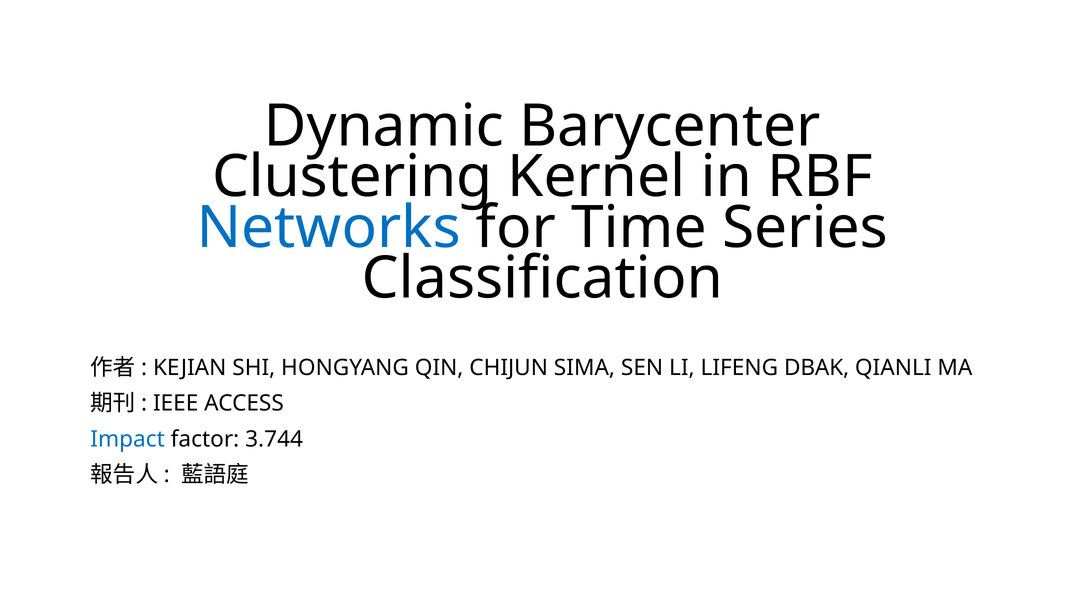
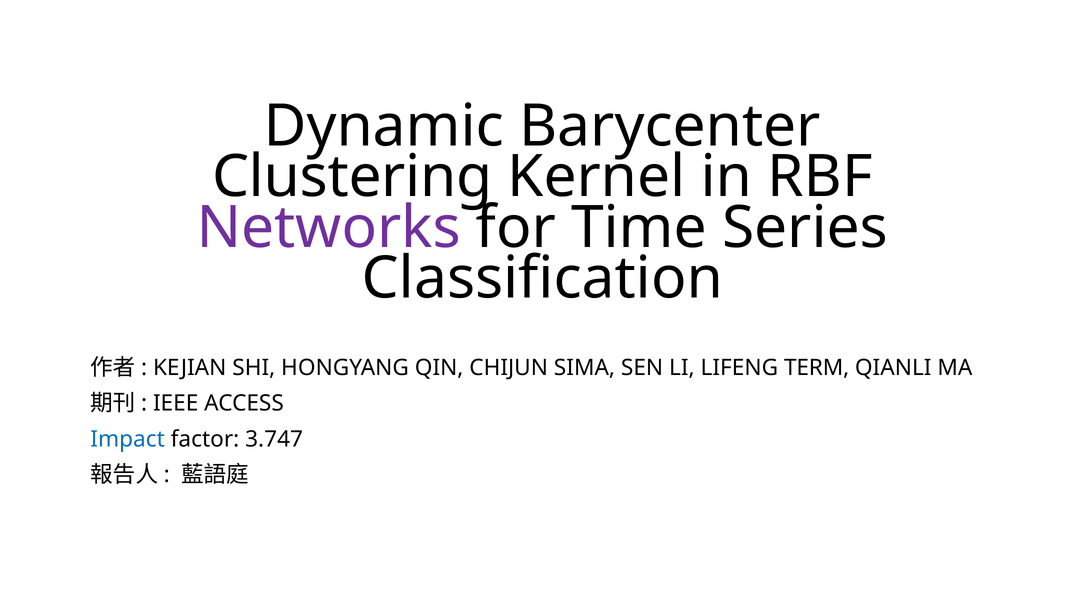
Networks colour: blue -> purple
DBAK: DBAK -> TERM
3.744: 3.744 -> 3.747
